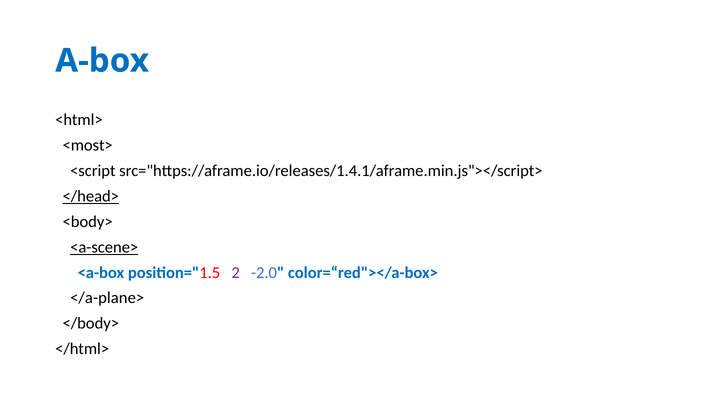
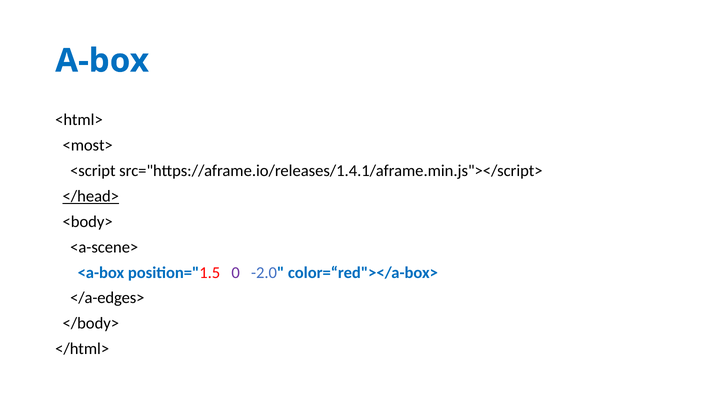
<a-scene> underline: present -> none
2: 2 -> 0
</a-plane>: </a-plane> -> </a-edges>
